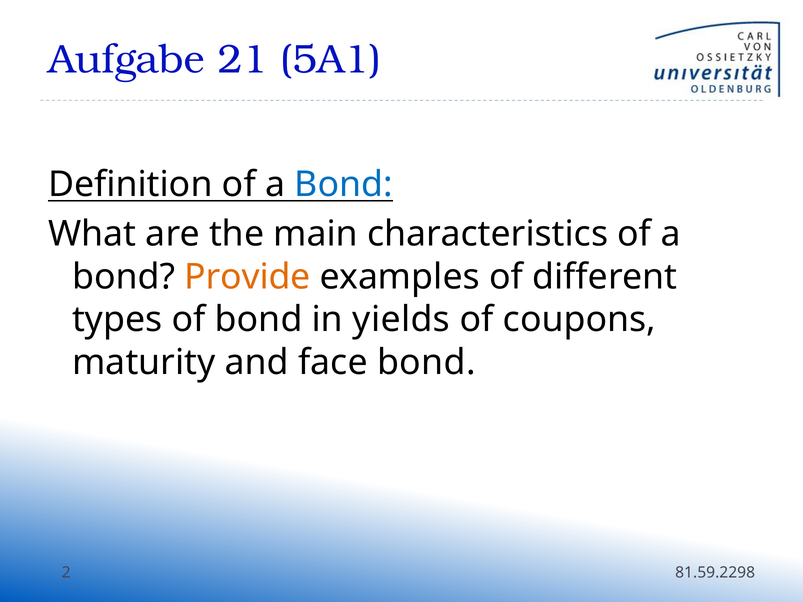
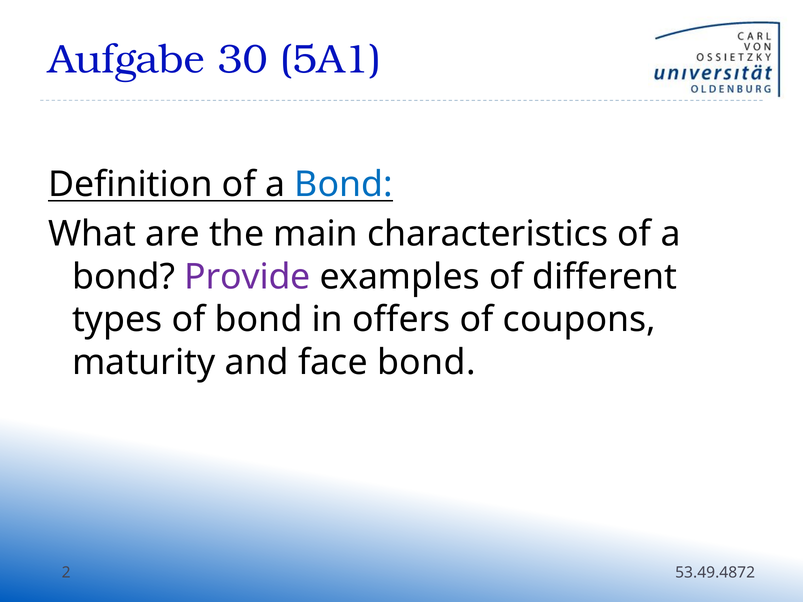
21: 21 -> 30
Provide colour: orange -> purple
yields: yields -> offers
81.59.2298: 81.59.2298 -> 53.49.4872
